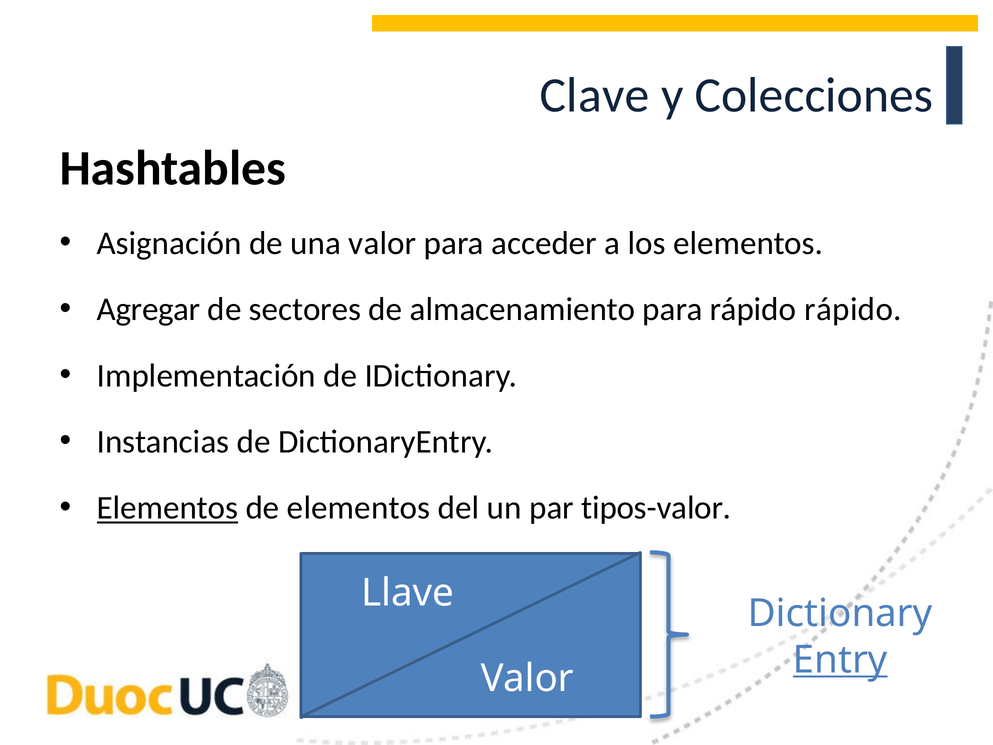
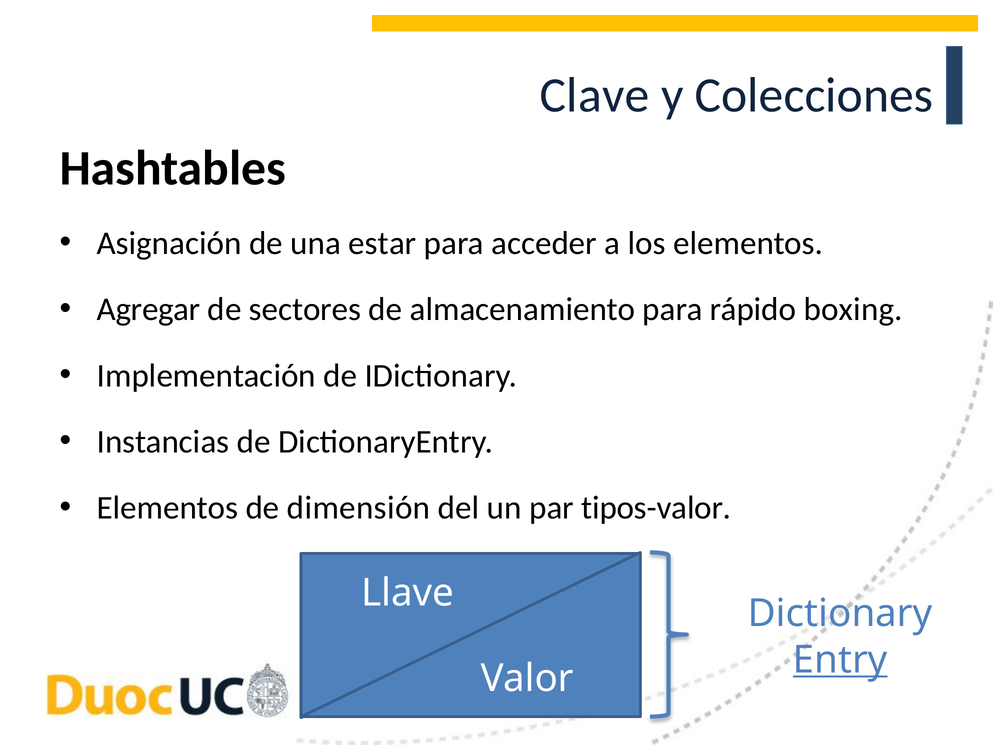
una valor: valor -> estar
rápido rápido: rápido -> boxing
Elementos at (168, 508) underline: present -> none
de elementos: elementos -> dimensión
